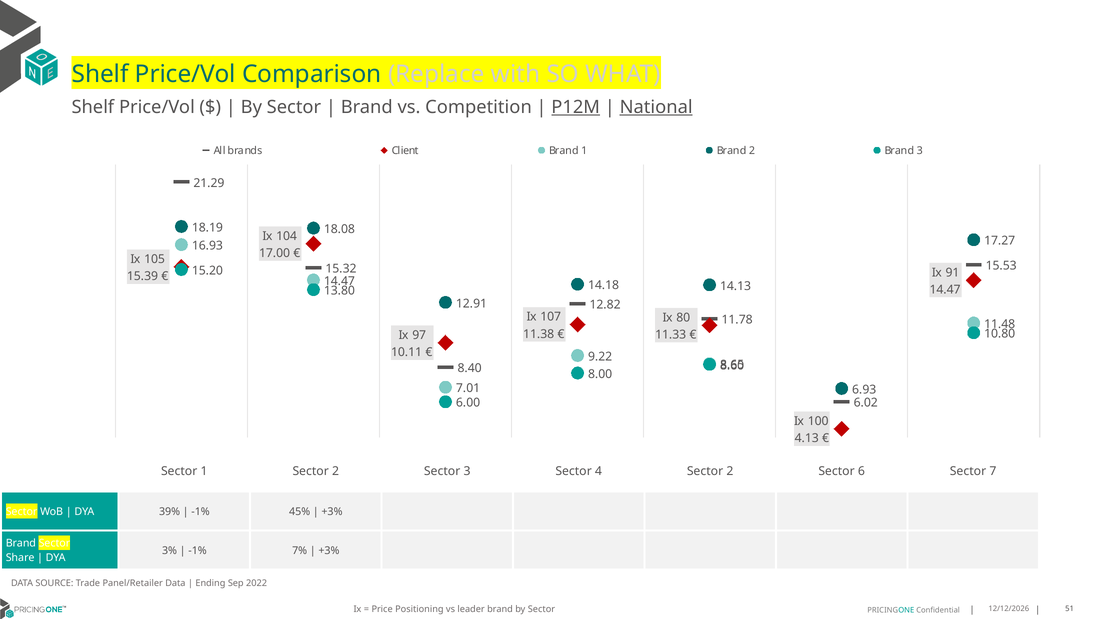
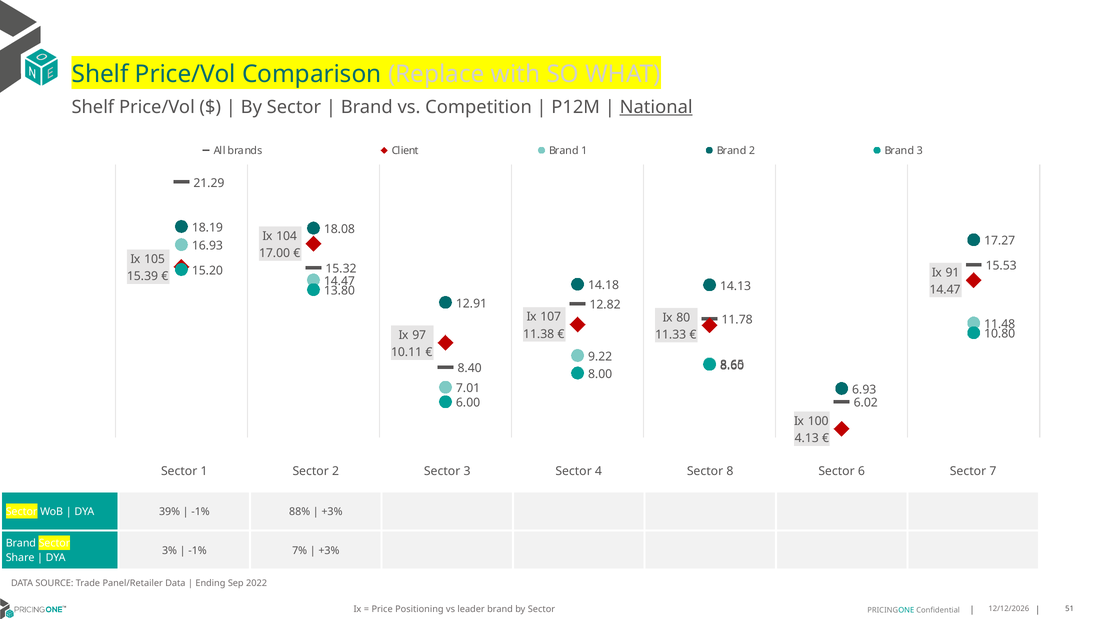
P12M underline: present -> none
4 Sector 2: 2 -> 8
45%: 45% -> 88%
